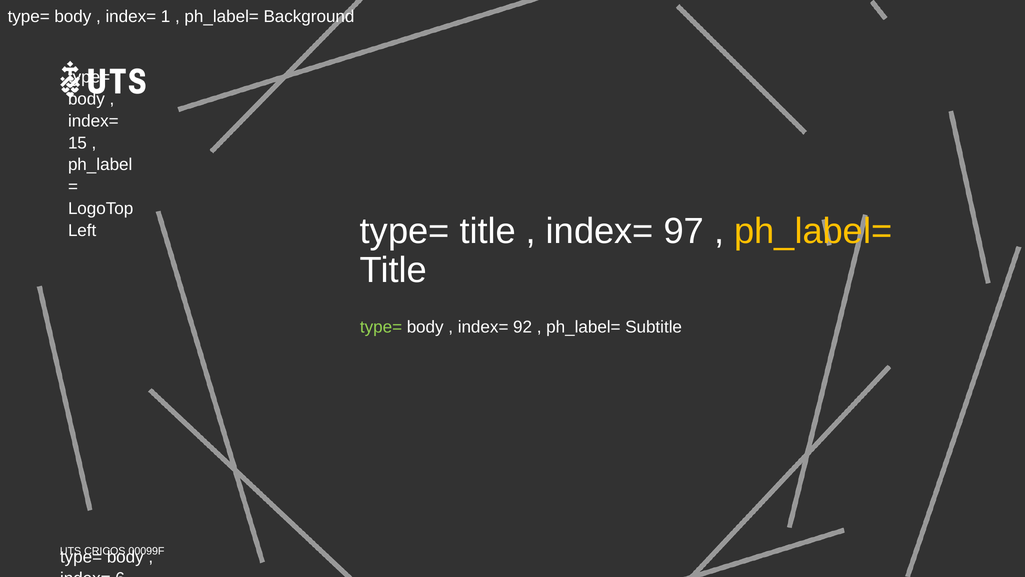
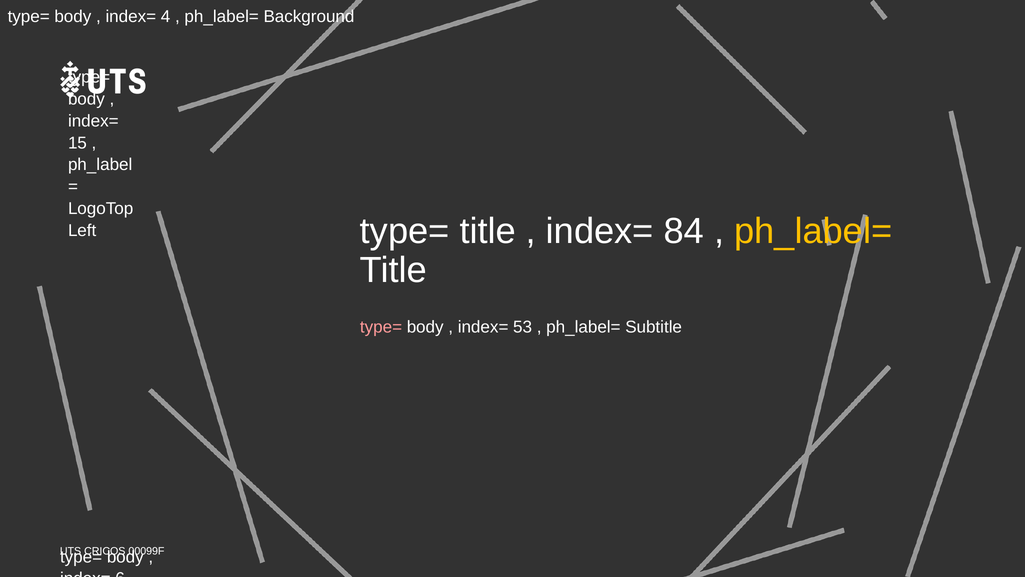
1: 1 -> 4
97: 97 -> 84
type= at (381, 327) colour: light green -> pink
92: 92 -> 53
